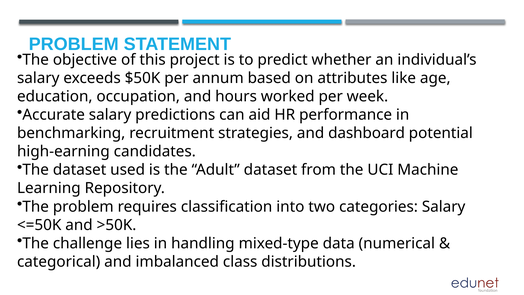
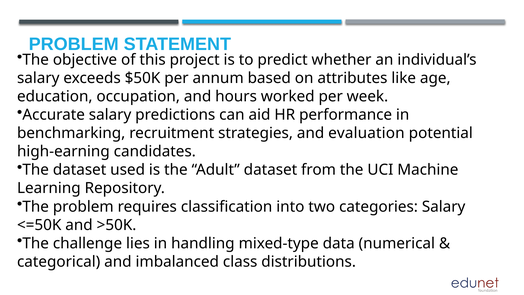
dashboard: dashboard -> evaluation
